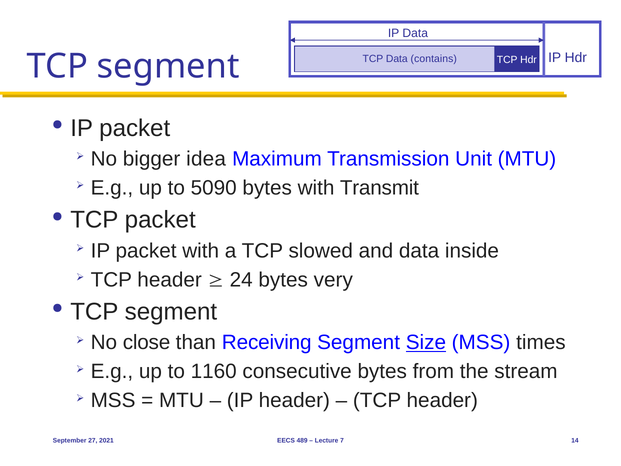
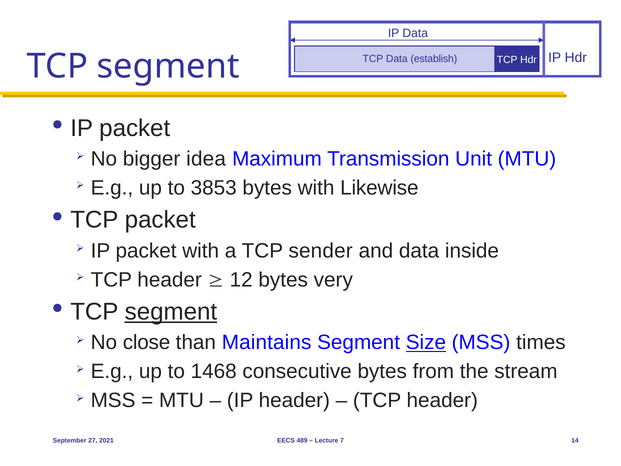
contains: contains -> establish
5090: 5090 -> 3853
Transmit: Transmit -> Likewise
slowed: slowed -> sender
24: 24 -> 12
segment at (171, 312) underline: none -> present
Receiving: Receiving -> Maintains
1160: 1160 -> 1468
